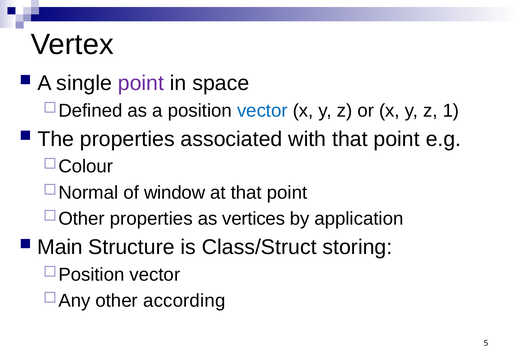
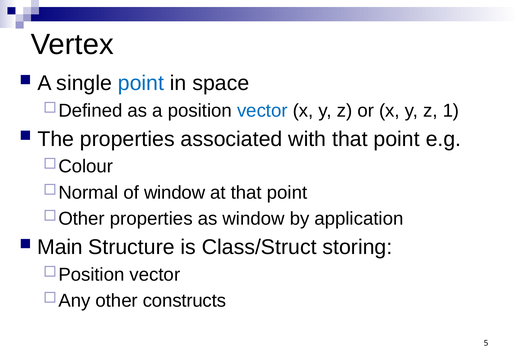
point at (141, 83) colour: purple -> blue
as vertices: vertices -> window
according: according -> constructs
